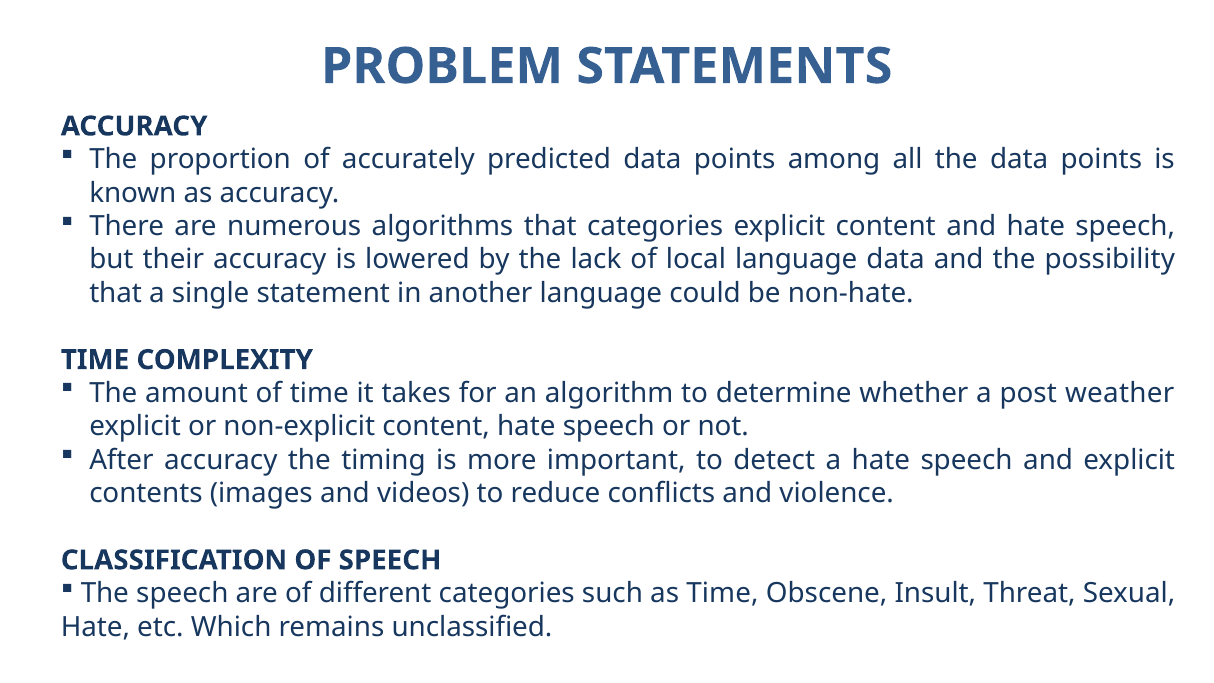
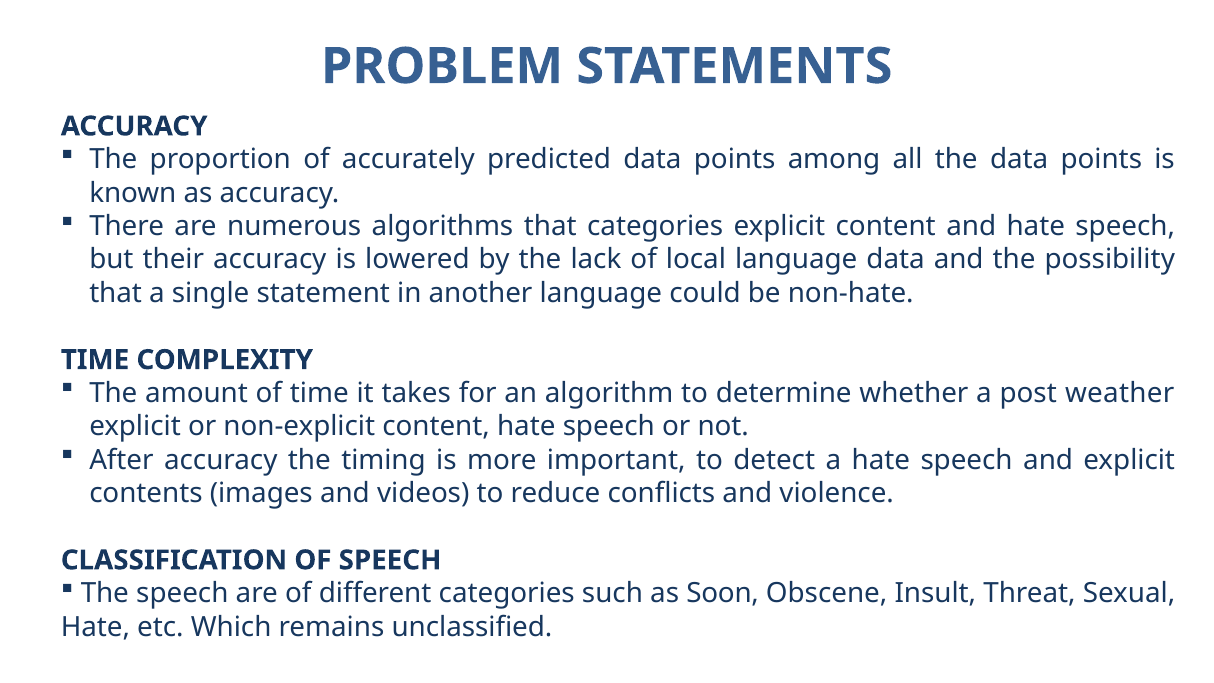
as Time: Time -> Soon
